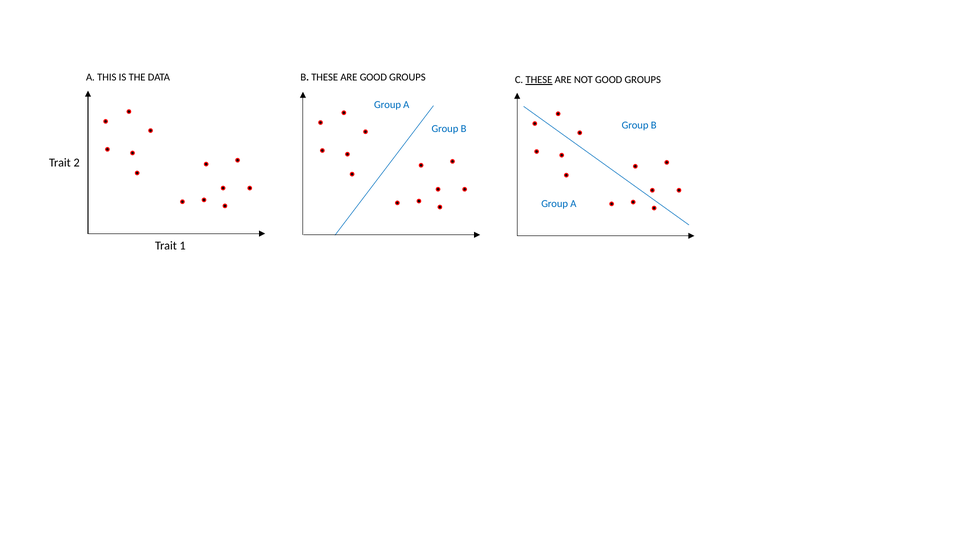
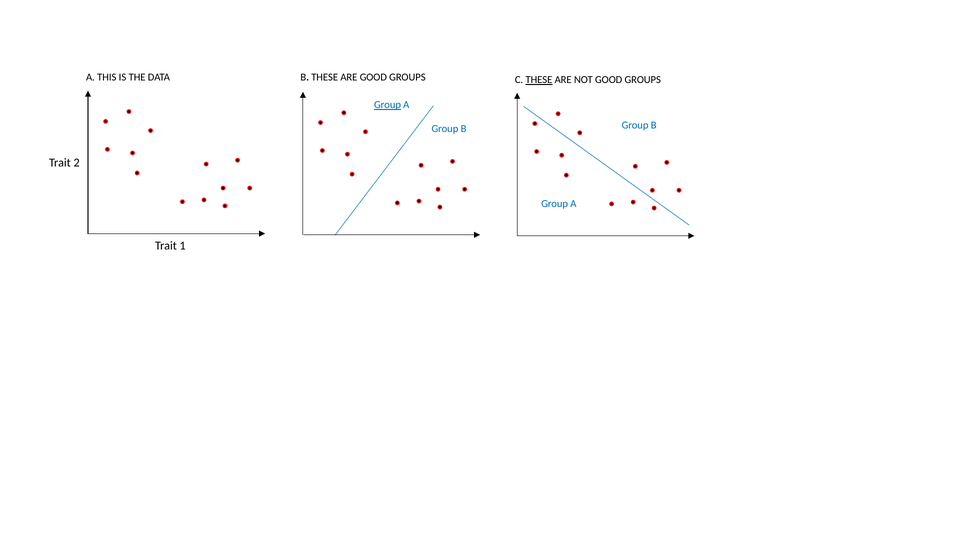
Group at (388, 105) underline: none -> present
